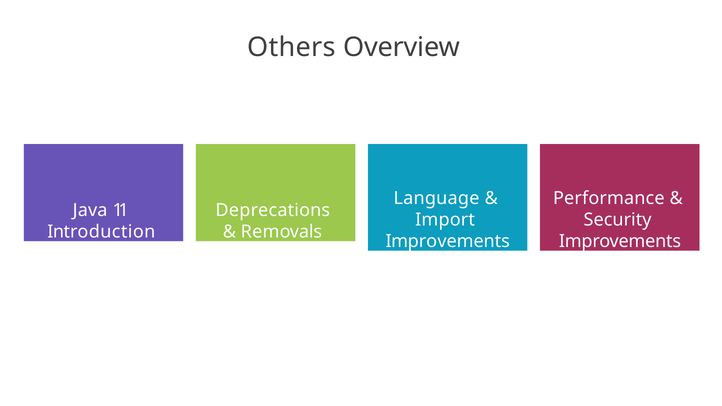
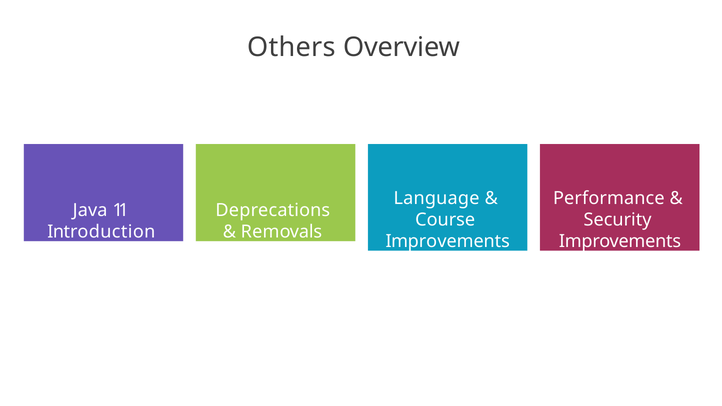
Import: Import -> Course
